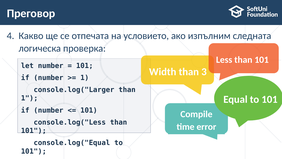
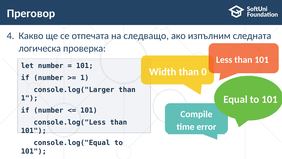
условието: условието -> следващо
3: 3 -> 0
